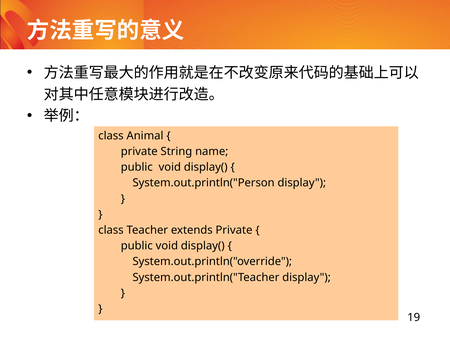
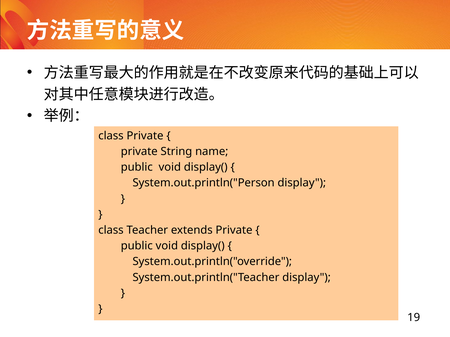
class Animal: Animal -> Private
